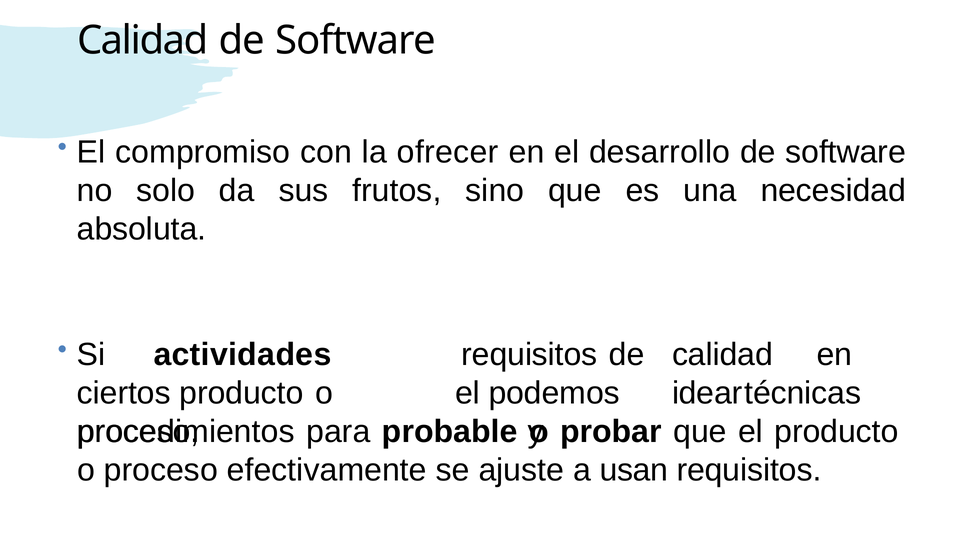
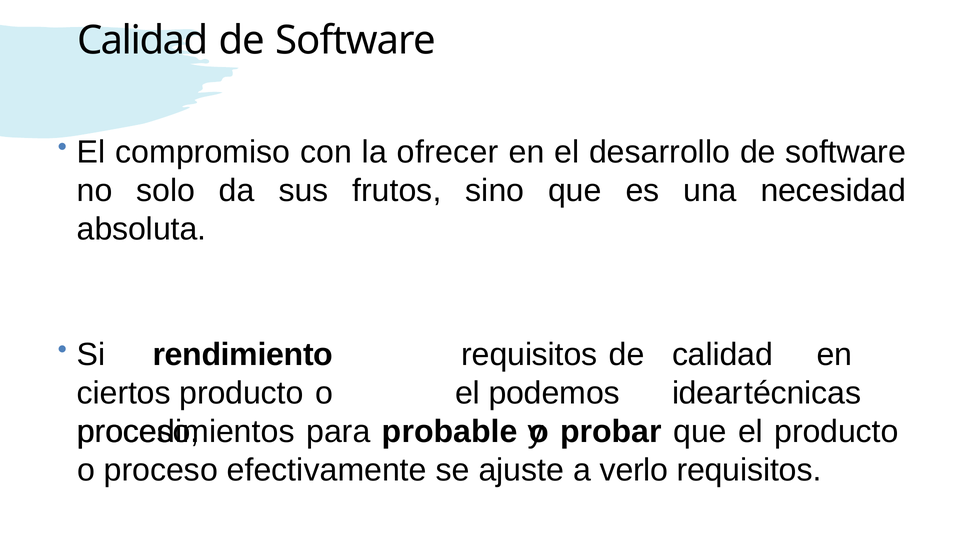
actividades: actividades -> rendimiento
usan: usan -> verlo
